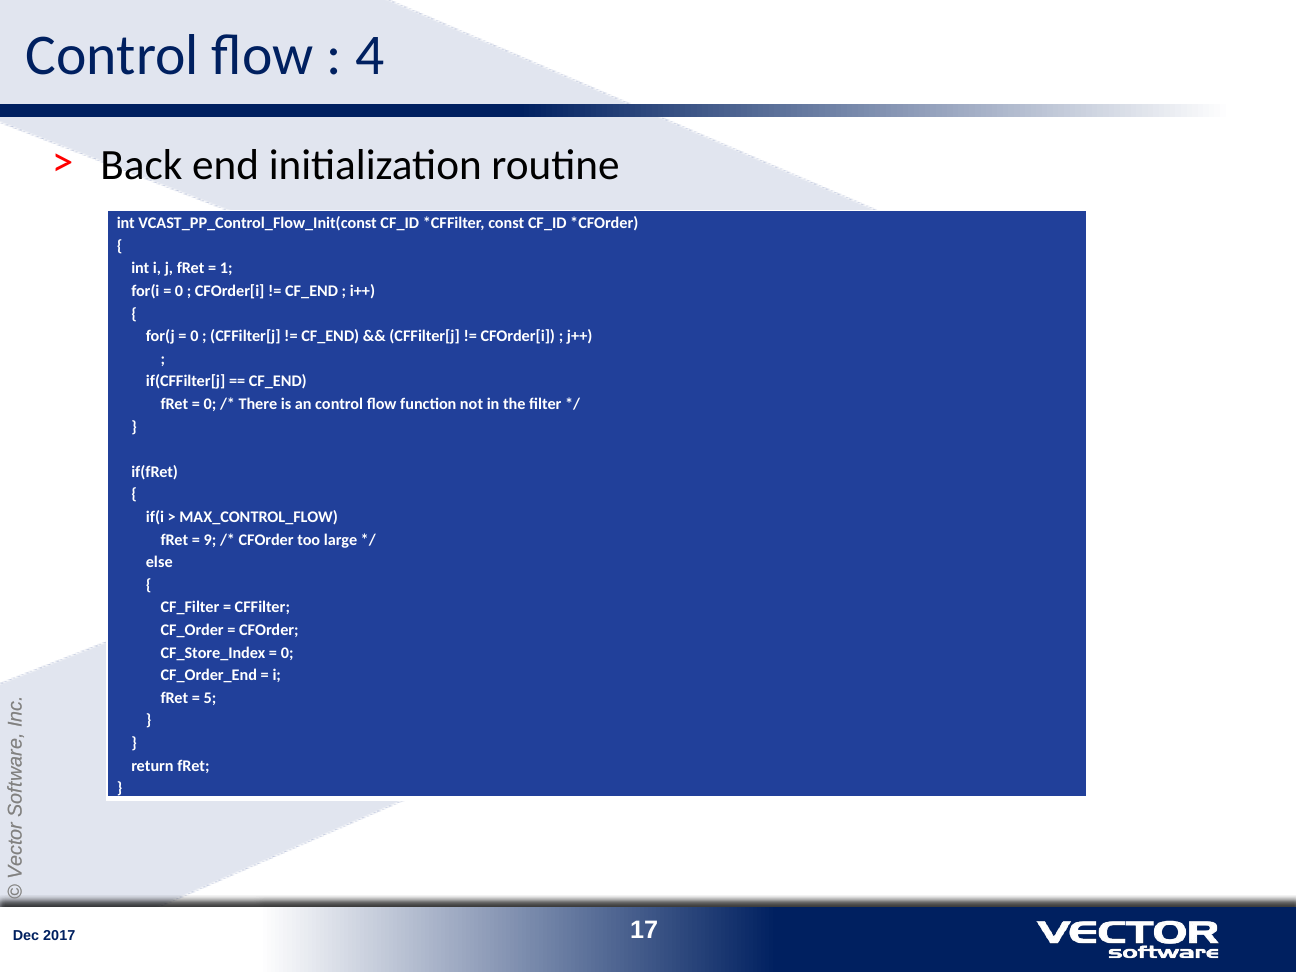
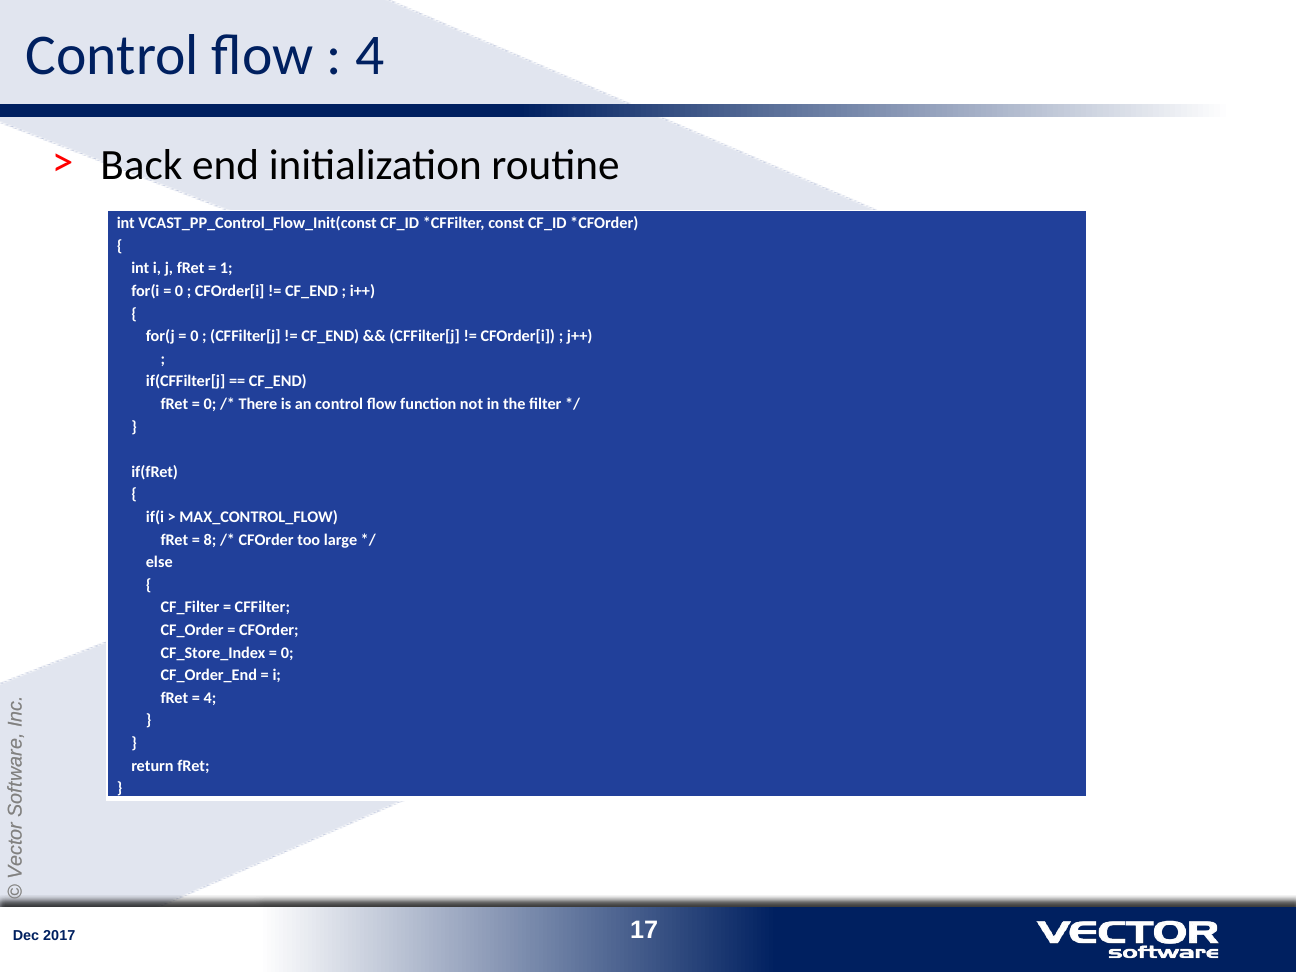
9: 9 -> 8
5 at (210, 698): 5 -> 4
